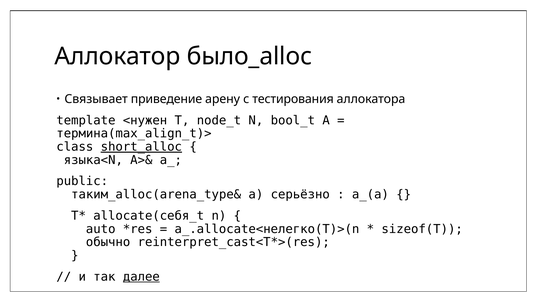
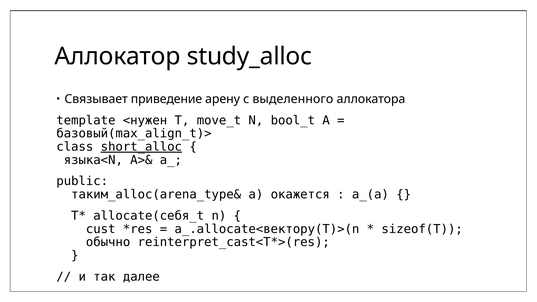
было_alloc: было_alloc -> study_alloc
тестирования: тестирования -> выделенного
node_t: node_t -> move_t
термина(max_align_t)>: термина(max_align_t)> -> базовый(max_align_t)>
серьёзно: серьёзно -> окажется
auto: auto -> cust
a_.allocate<нелегко(T)>(n: a_.allocate<нелегко(T)>(n -> a_.allocate<вектору(T)>(n
далее underline: present -> none
